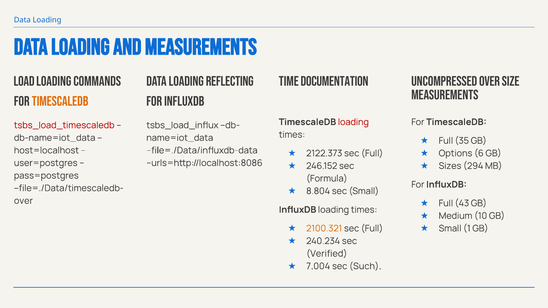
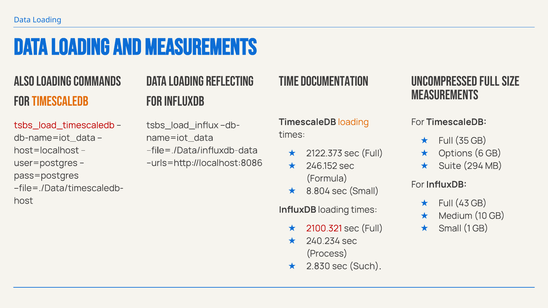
Load: Load -> Also
uncompressed Over: Over -> Full
loading at (353, 122) colour: red -> orange
Sizes: Sizes -> Suite
over at (23, 201): over -> host
2100.321 colour: orange -> red
Verified: Verified -> Process
7.004: 7.004 -> 2.830
